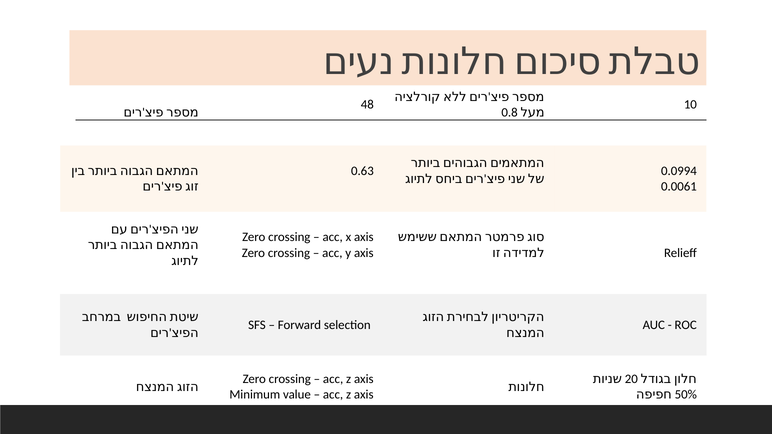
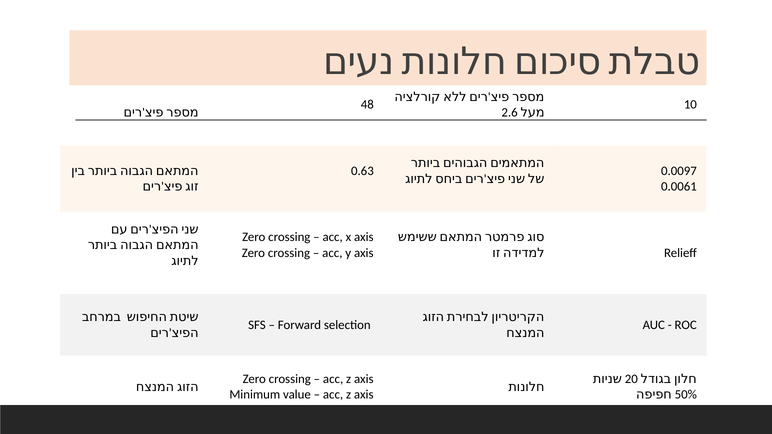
0.8: 0.8 -> 2.6
0.0994: 0.0994 -> 0.0097
